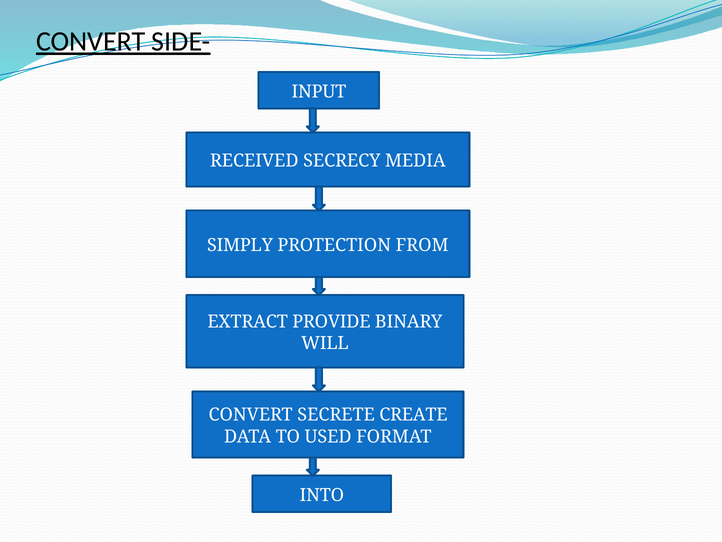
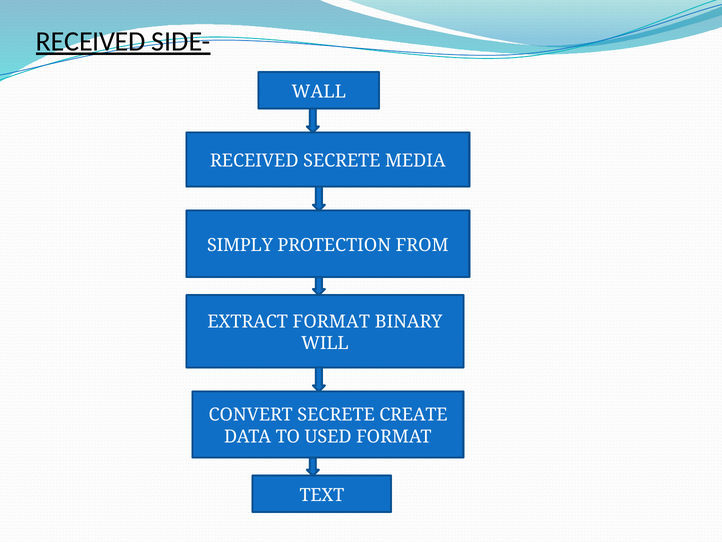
CONVERT at (91, 42): CONVERT -> RECEIVED
INPUT: INPUT -> WALL
RECEIVED SECRECY: SECRECY -> SECRETE
EXTRACT PROVIDE: PROVIDE -> FORMAT
INTO: INTO -> TEXT
